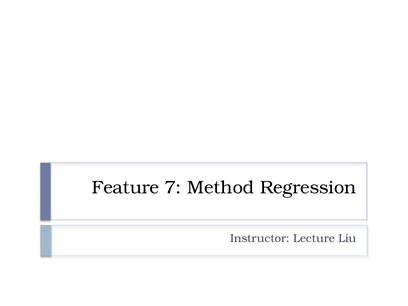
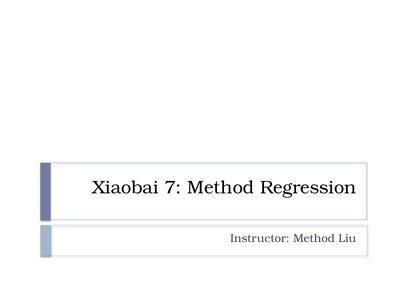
Feature: Feature -> Xiaobai
Instructor Lecture: Lecture -> Method
